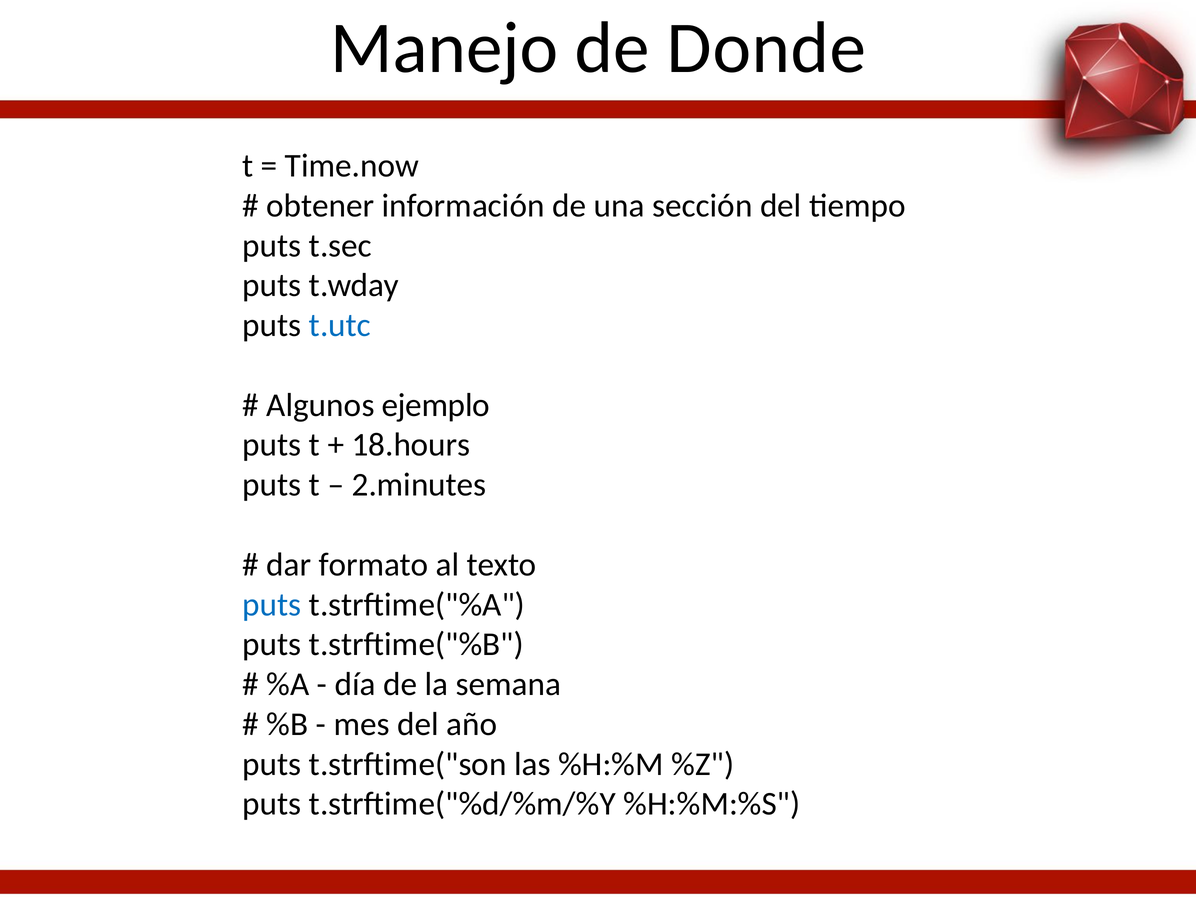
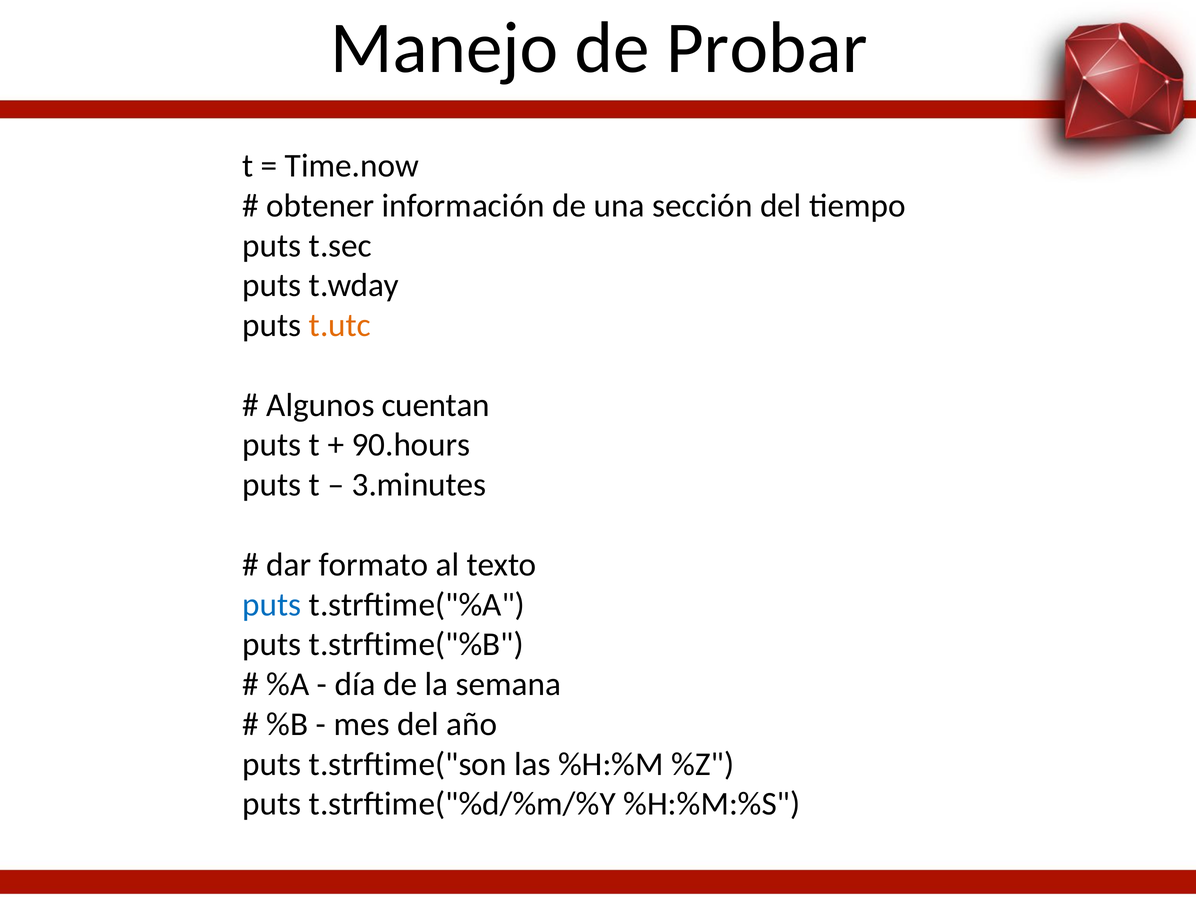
Donde: Donde -> Probar
t.utc colour: blue -> orange
ejemplo: ejemplo -> cuentan
18.hours: 18.hours -> 90.hours
2.minutes: 2.minutes -> 3.minutes
